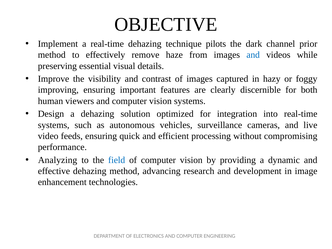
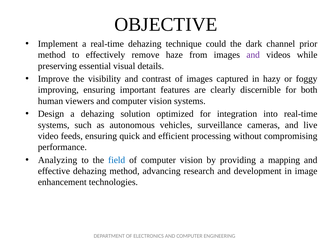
pilots: pilots -> could
and at (253, 55) colour: blue -> purple
dynamic: dynamic -> mapping
